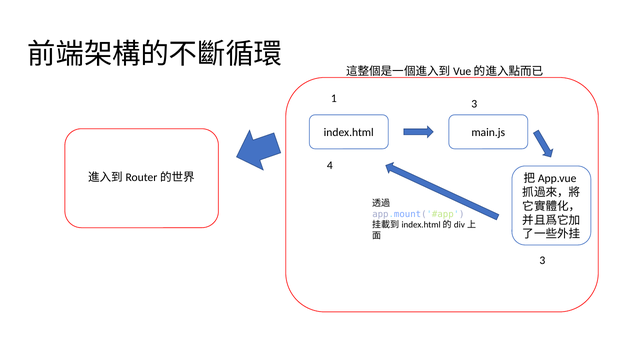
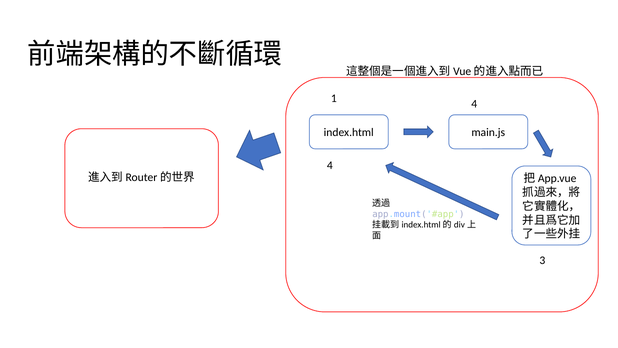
1 3: 3 -> 4
